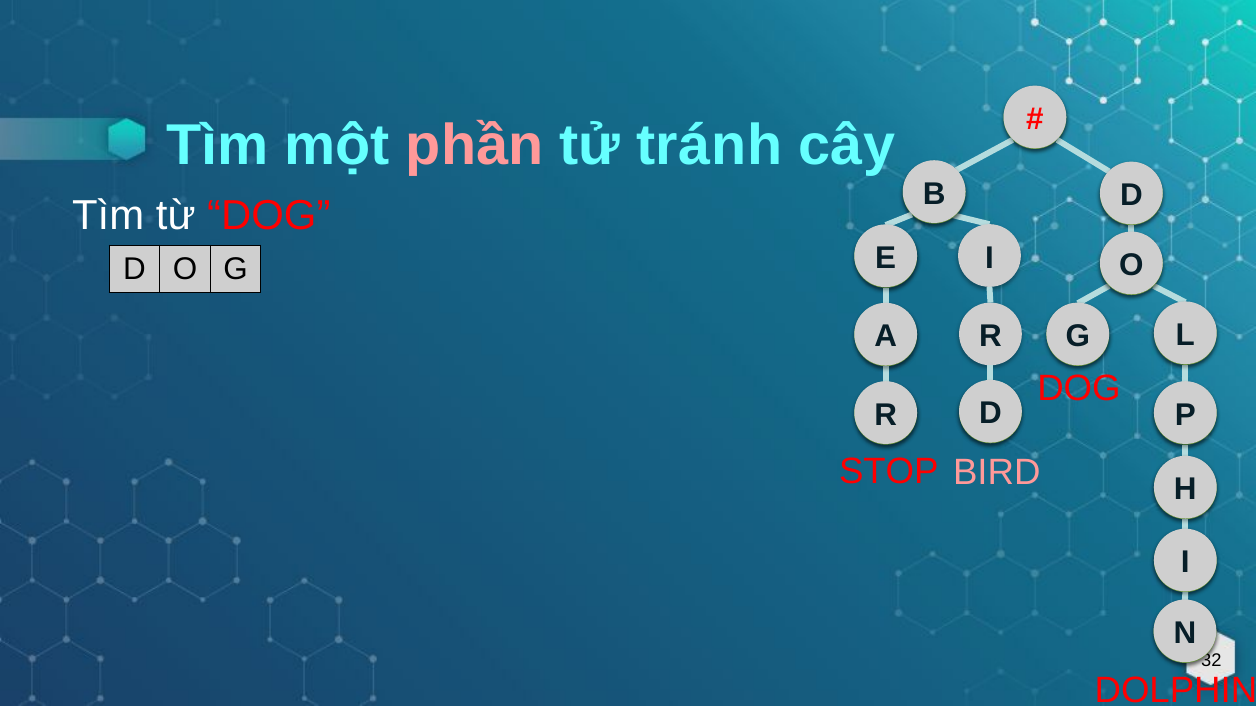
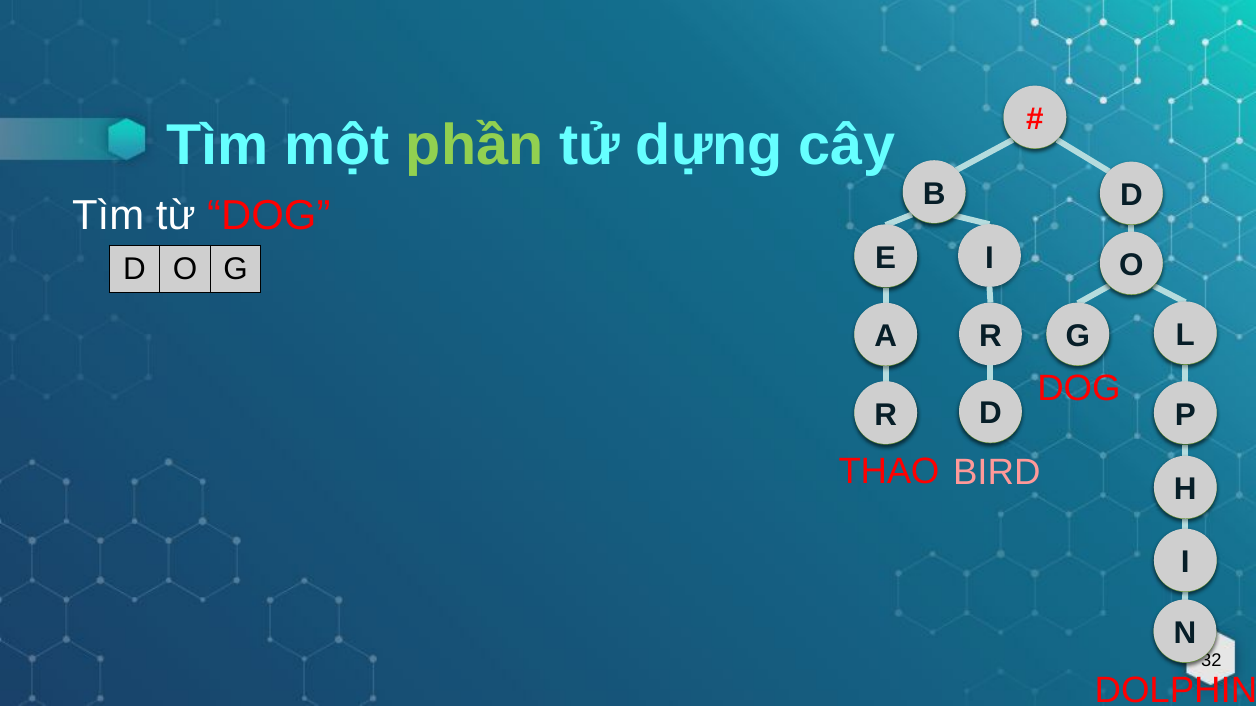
phần colour: pink -> light green
tránh: tránh -> dựng
STOP: STOP -> THAO
